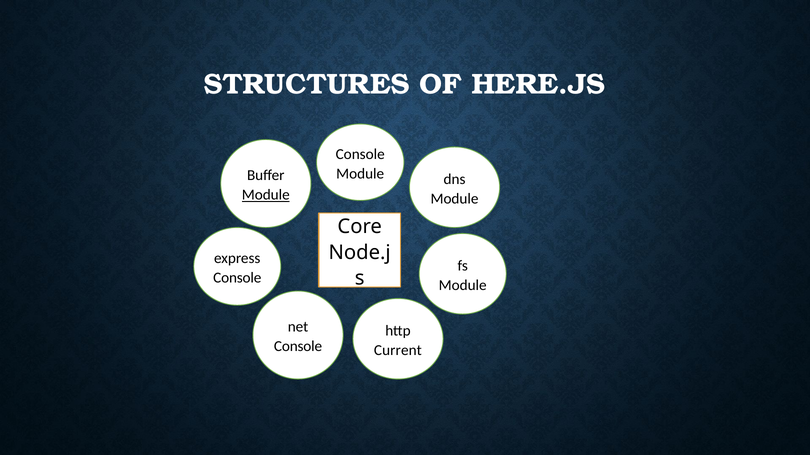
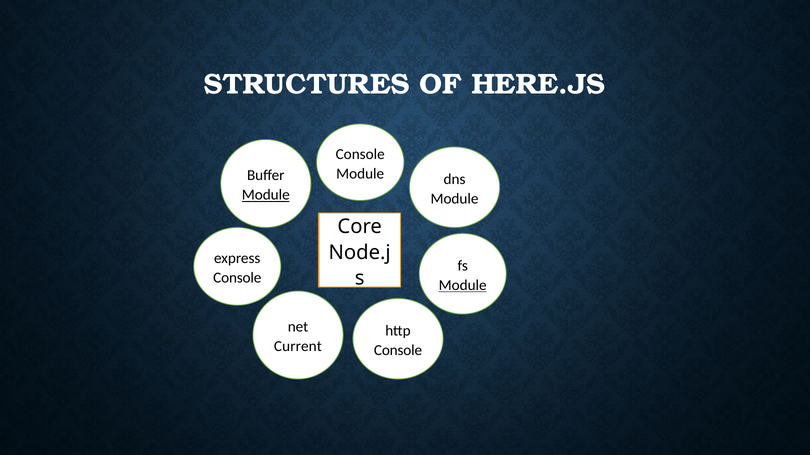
Module at (463, 286) underline: none -> present
Console at (298, 347): Console -> Current
Current at (398, 351): Current -> Console
